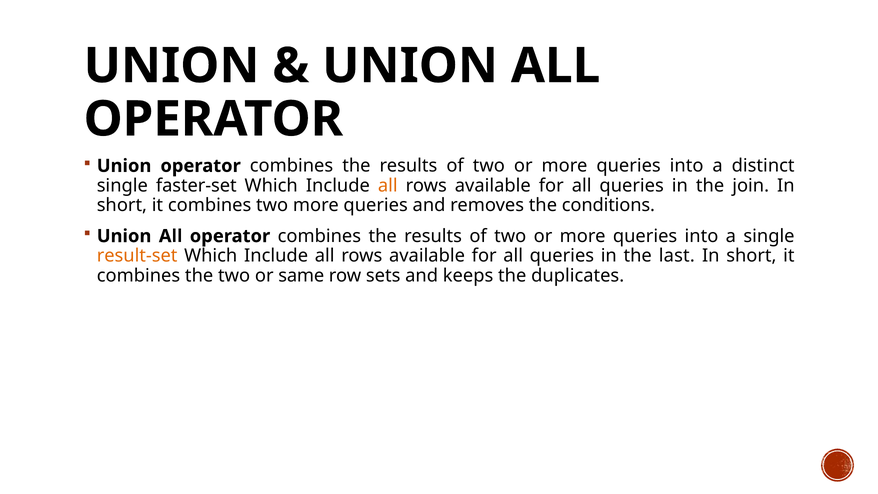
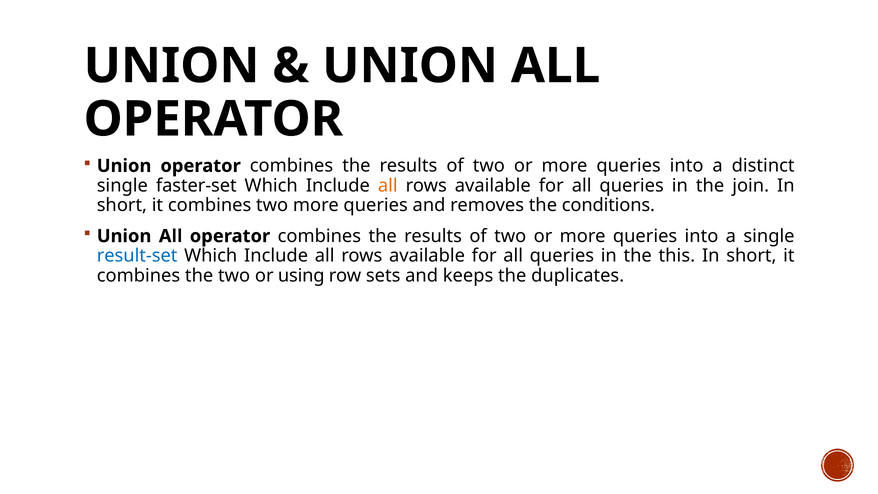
result-set colour: orange -> blue
last: last -> this
same: same -> using
